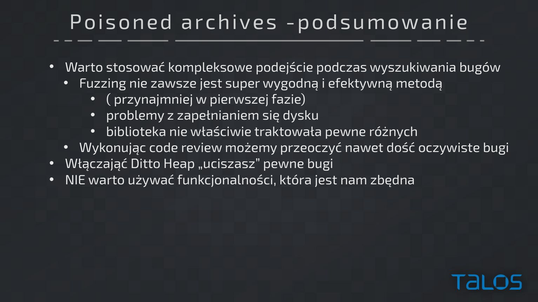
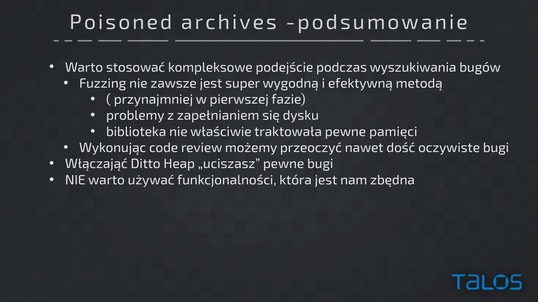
różnych: różnych -> pamięci
